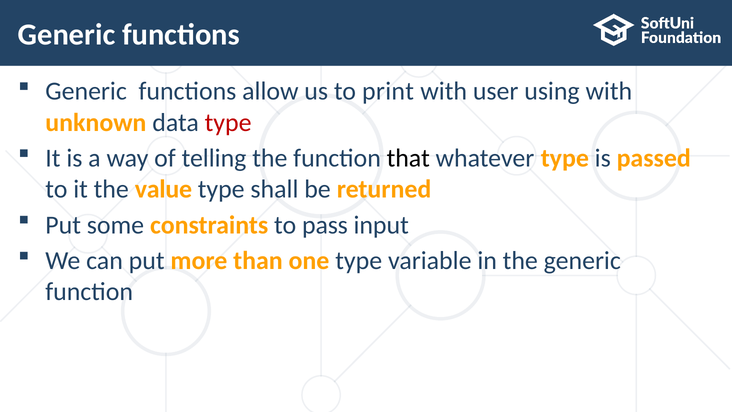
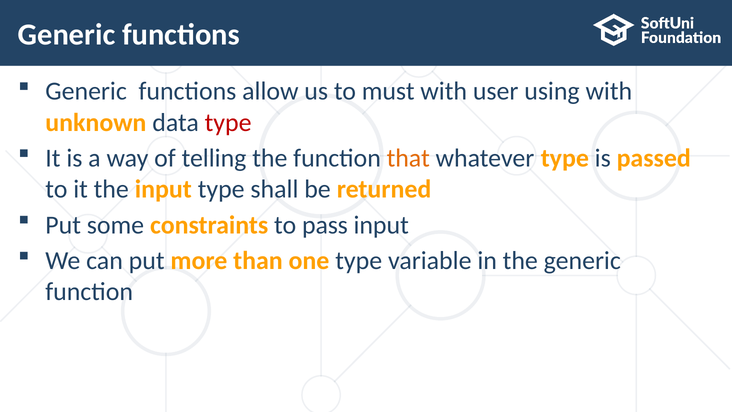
print: print -> must
that colour: black -> orange
the value: value -> input
